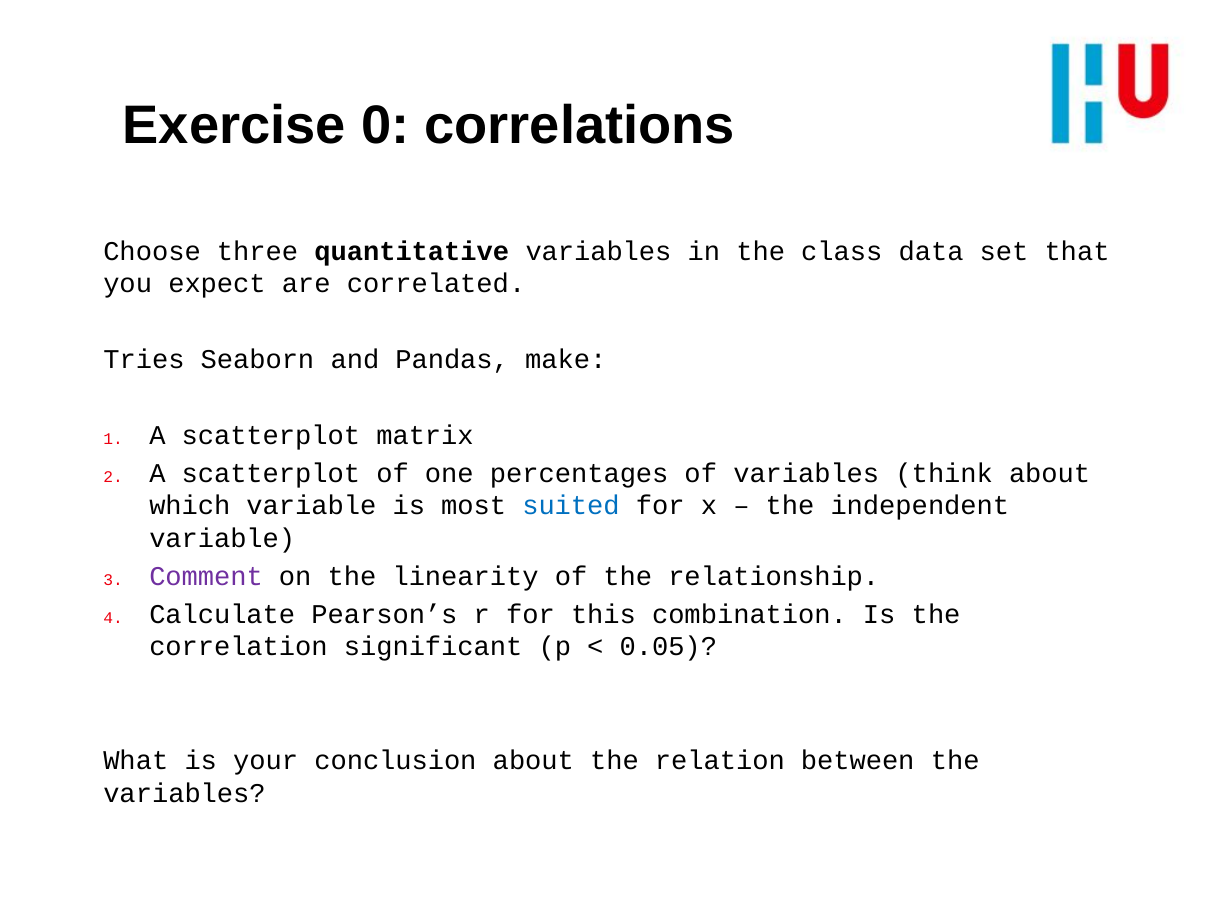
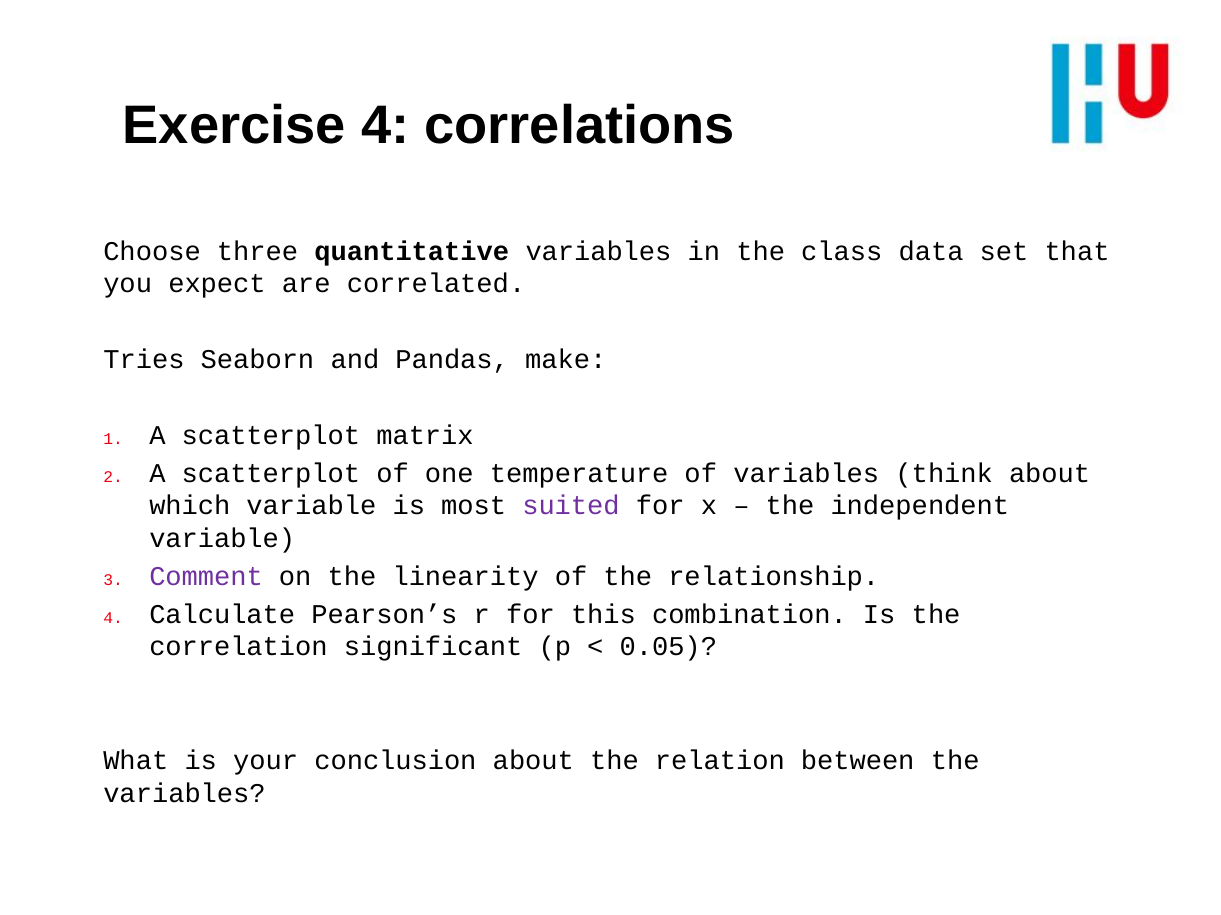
Exercise 0: 0 -> 4
percentages: percentages -> temperature
suited colour: blue -> purple
